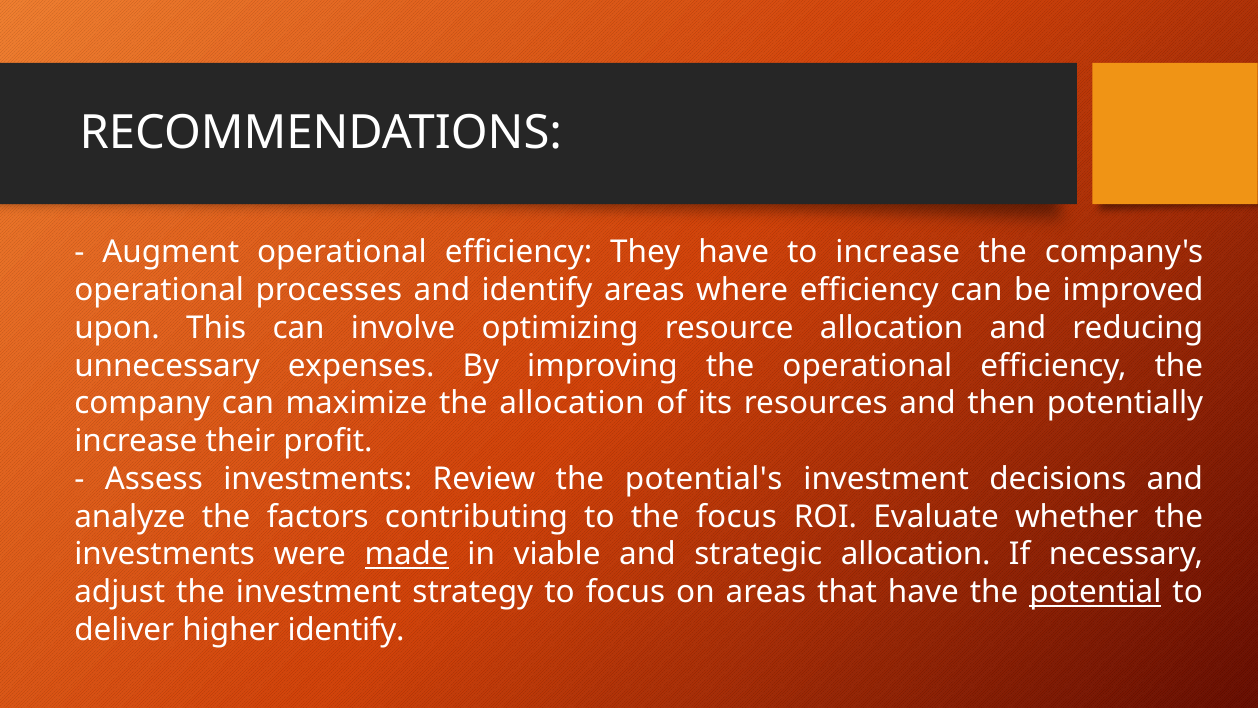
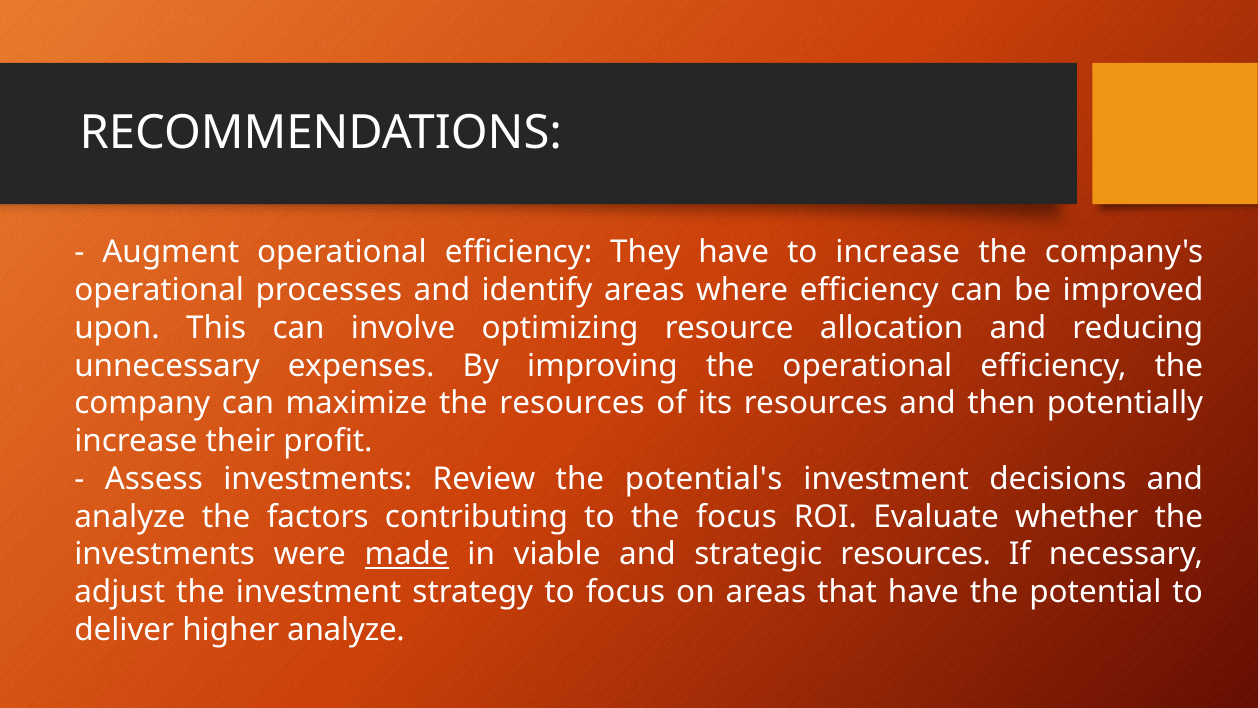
the allocation: allocation -> resources
strategic allocation: allocation -> resources
potential underline: present -> none
higher identify: identify -> analyze
